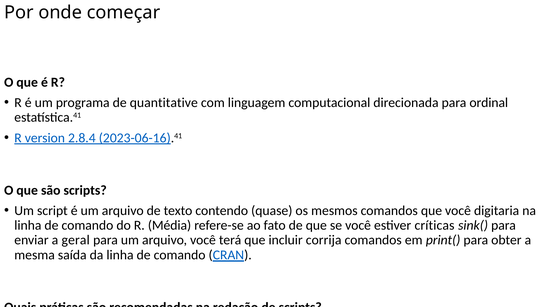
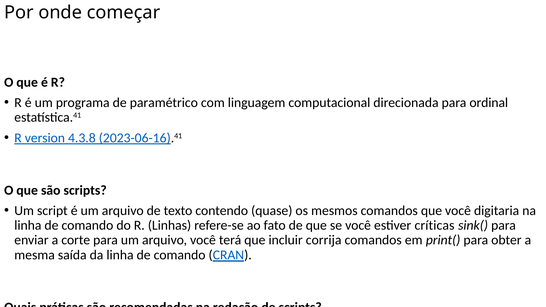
quantitative: quantitative -> paramétrico
2.8.4: 2.8.4 -> 4.3.8
Média: Média -> Linhas
geral: geral -> corte
